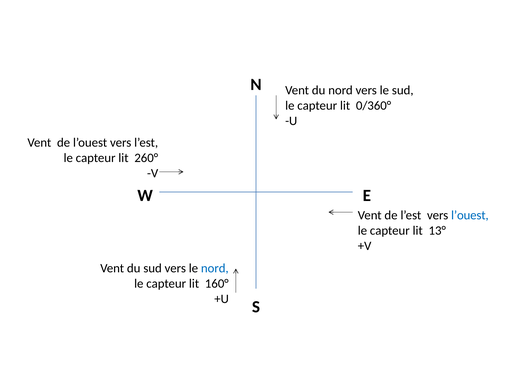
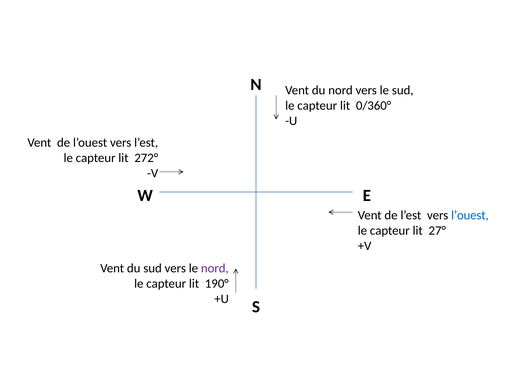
260°: 260° -> 272°
13°: 13° -> 27°
nord at (215, 268) colour: blue -> purple
160°: 160° -> 190°
